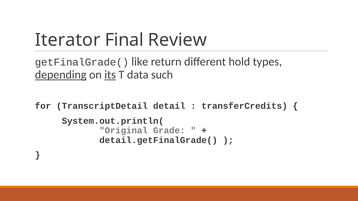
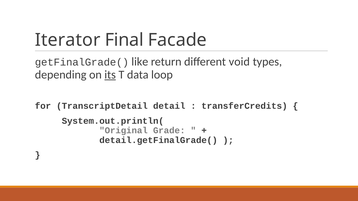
Review: Review -> Facade
hold: hold -> void
depending underline: present -> none
such: such -> loop
